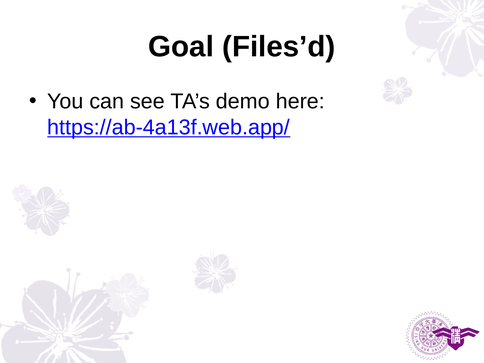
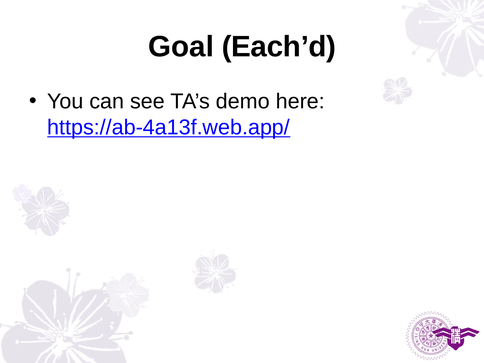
Files’d: Files’d -> Each’d
